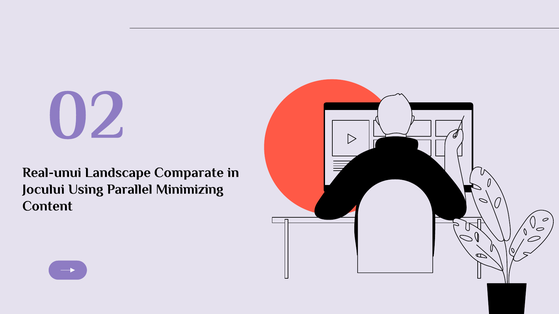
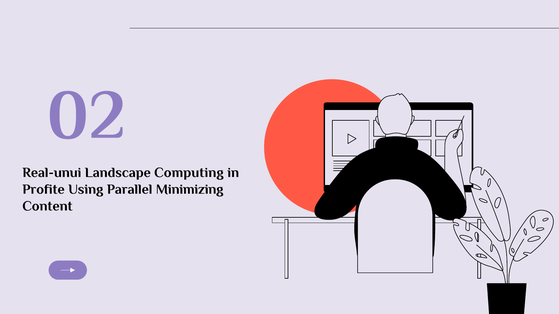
Comparate: Comparate -> Computing
Jocului: Jocului -> Profite
